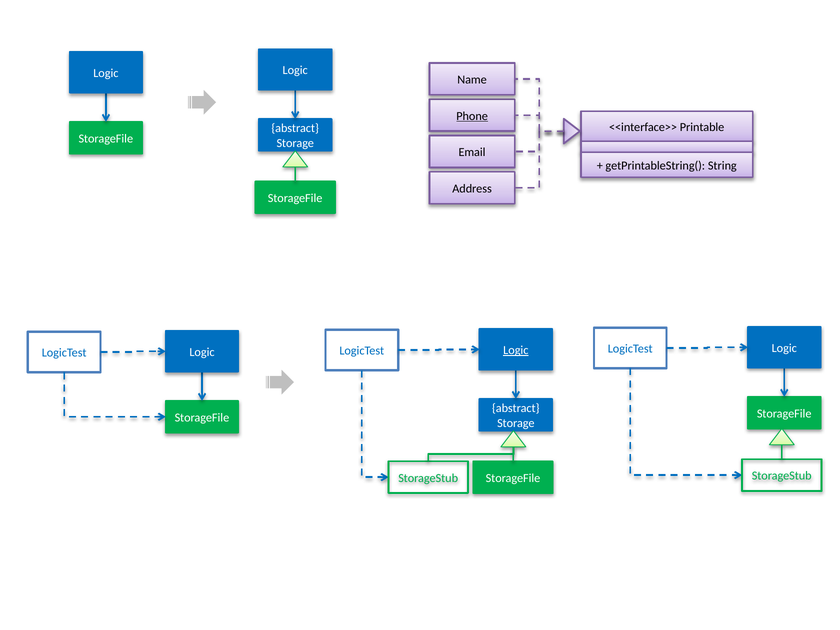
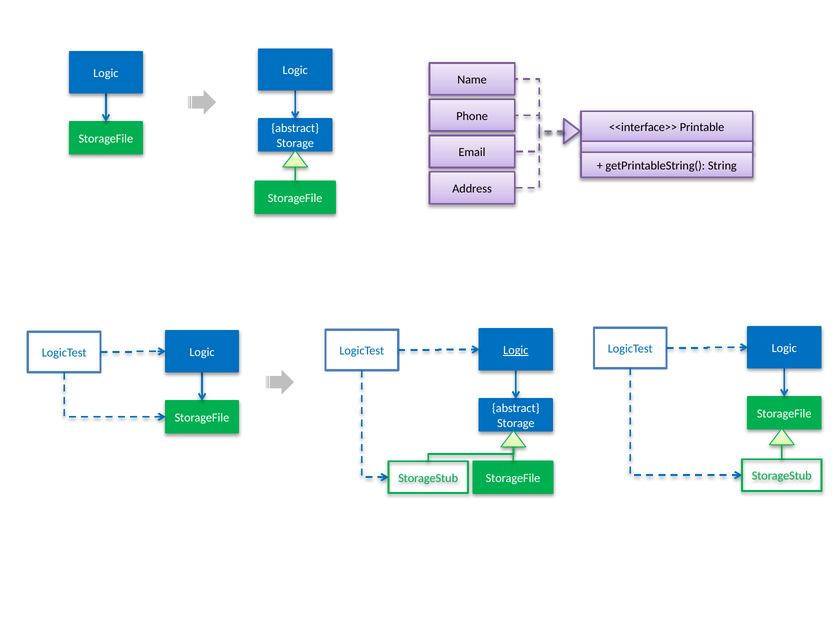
Phone underline: present -> none
